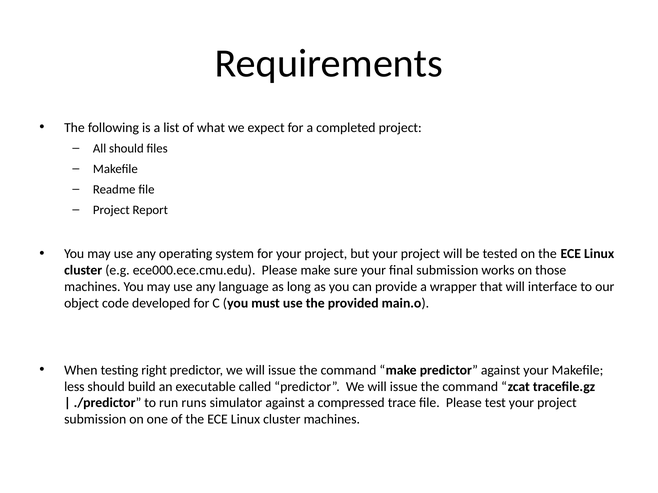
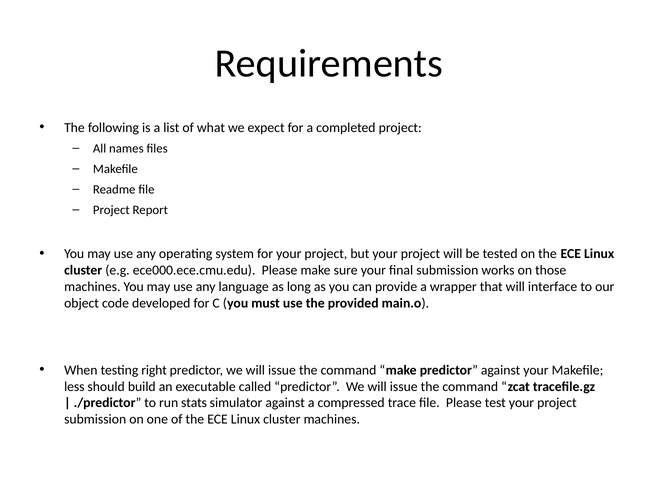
All should: should -> names
runs: runs -> stats
